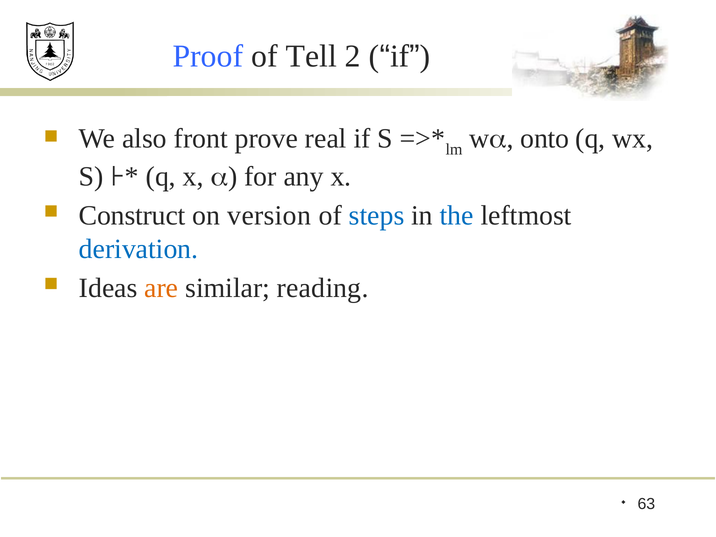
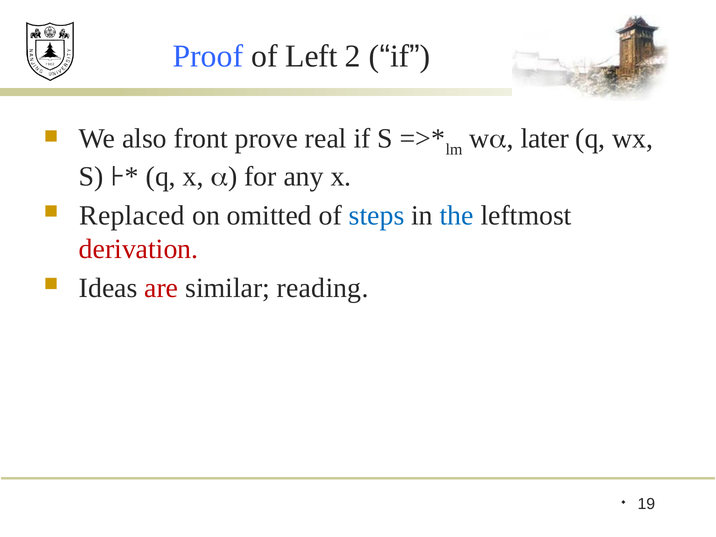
Tell: Tell -> Left
onto: onto -> later
Construct: Construct -> Replaced
version: version -> omitted
derivation colour: blue -> red
are colour: orange -> red
63: 63 -> 19
